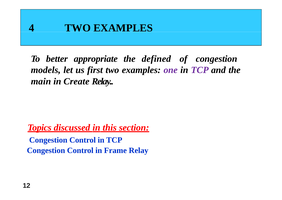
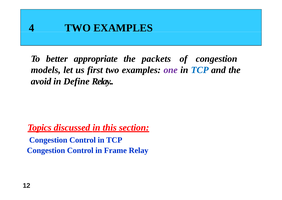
defined: defined -> packets
TCP at (200, 70) colour: purple -> blue
main: main -> avoid
Create: Create -> Define
